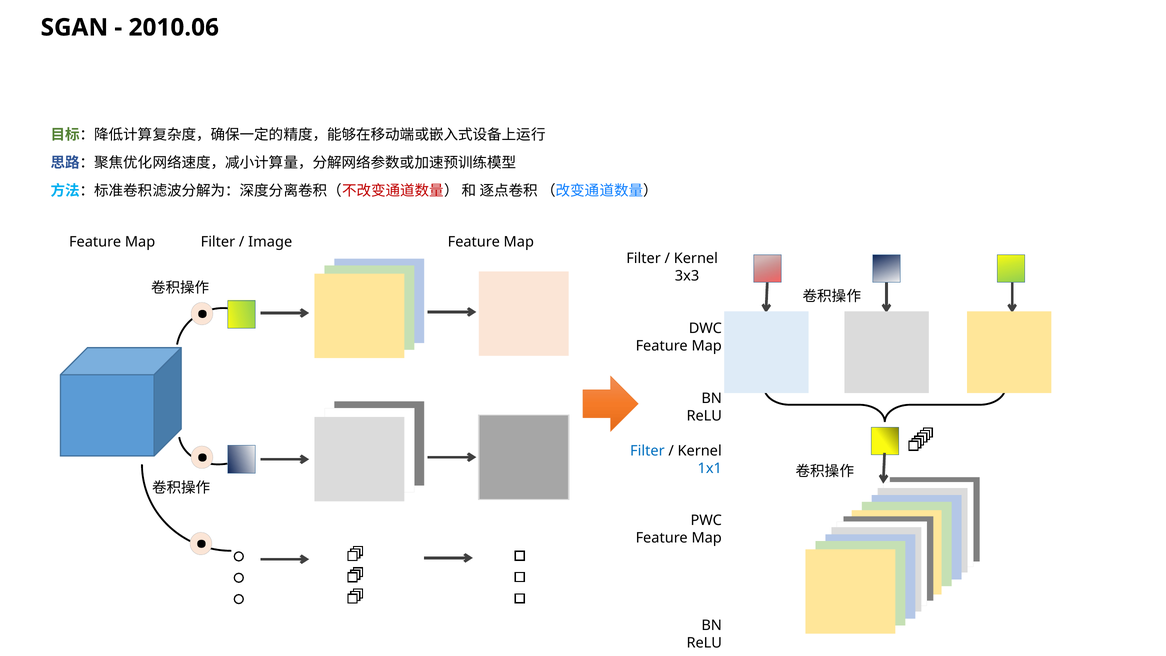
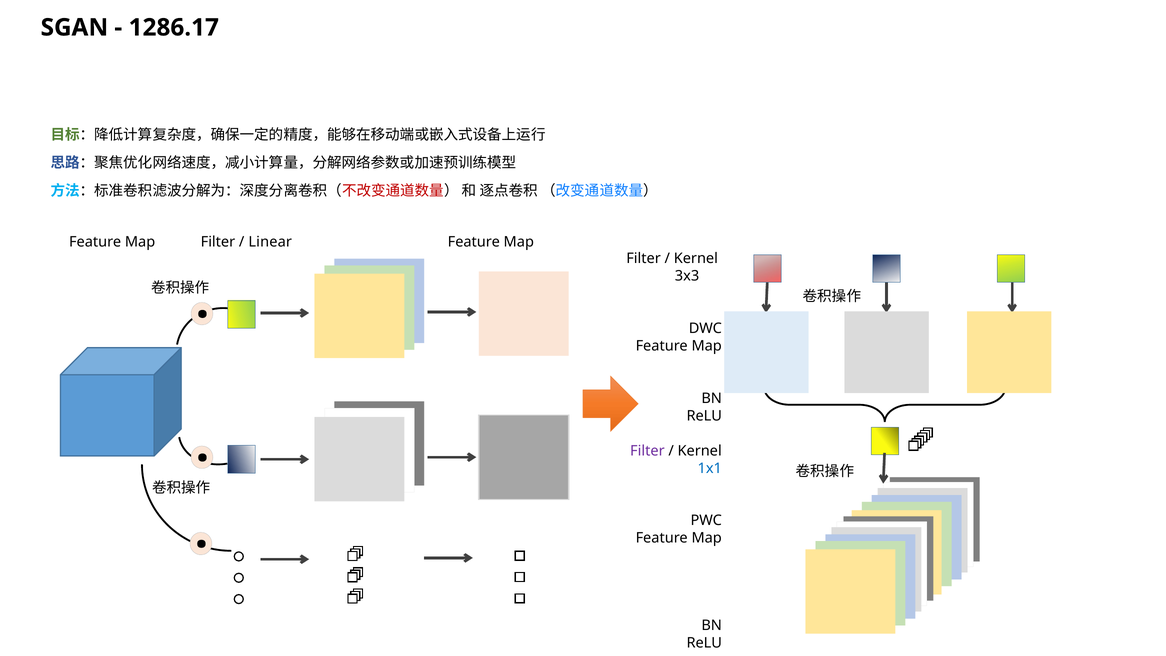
2010.06: 2010.06 -> 1286.17
Image: Image -> Linear
Filter at (647, 451) colour: blue -> purple
